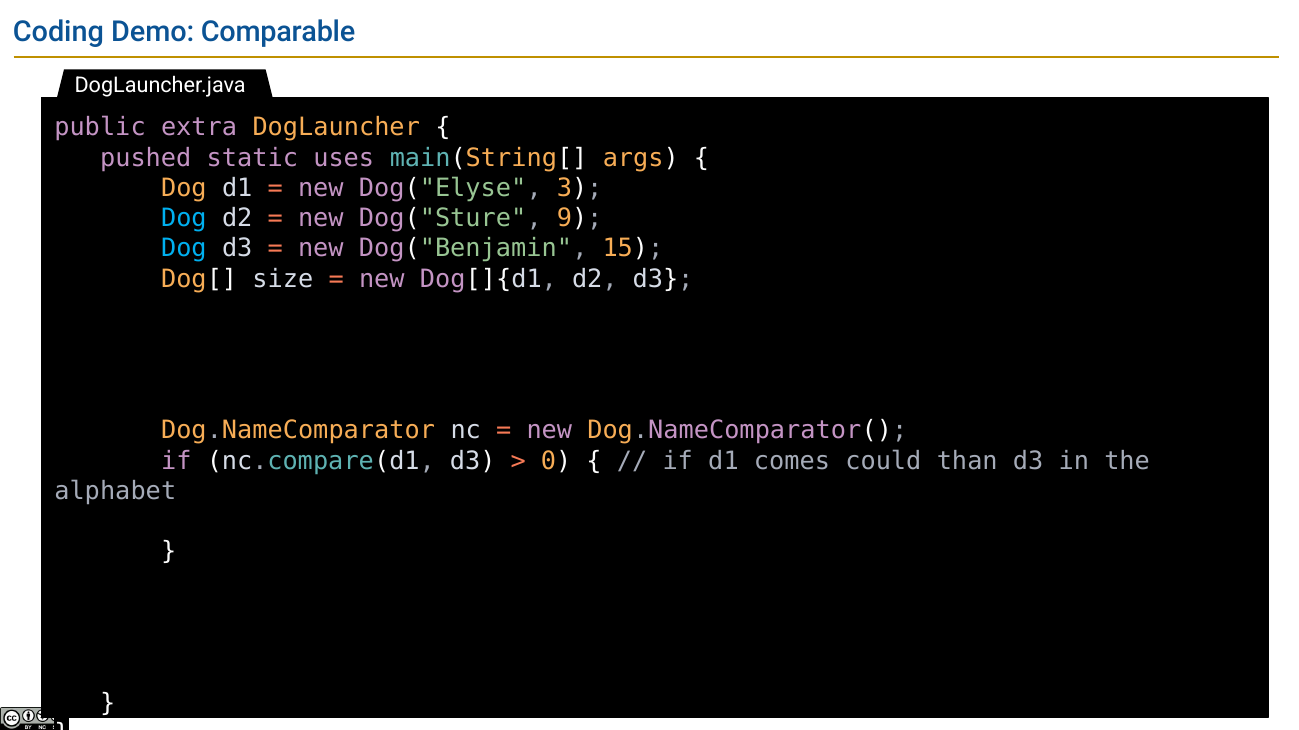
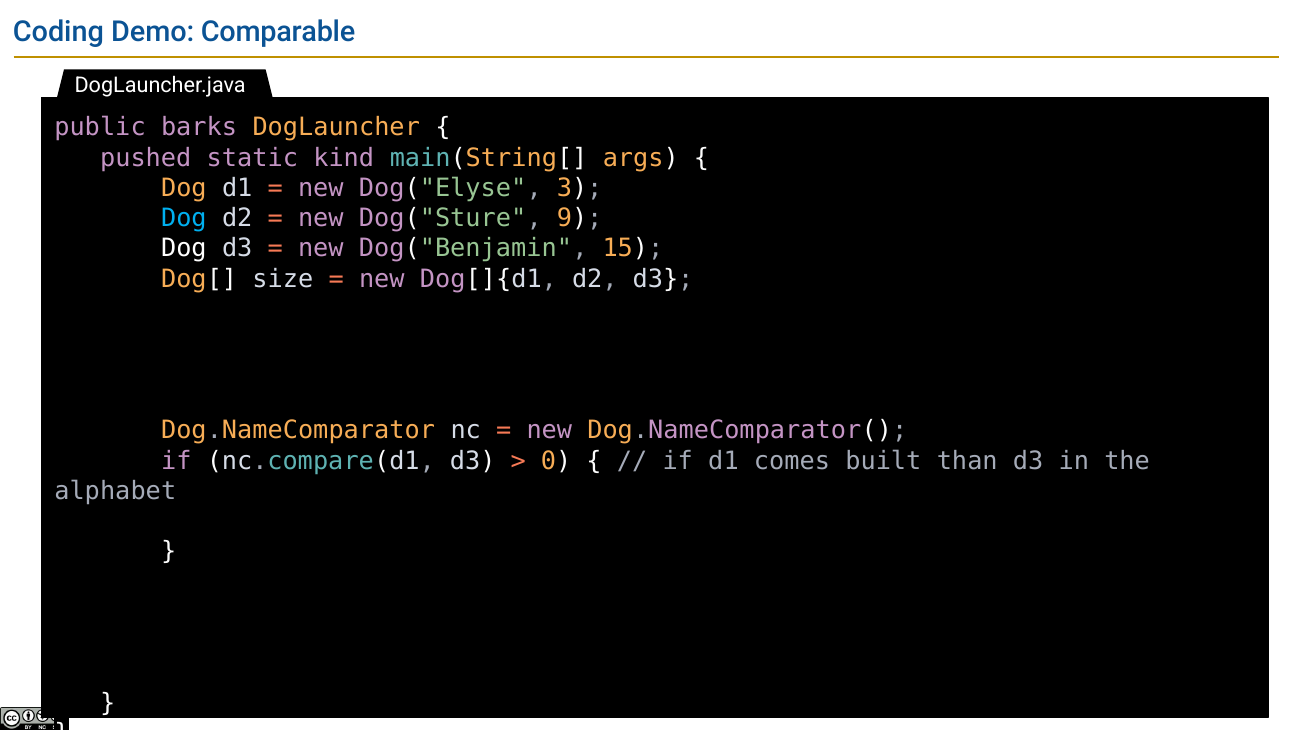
extra: extra -> barks
uses: uses -> kind
Dog at (184, 249) colour: light blue -> white
could: could -> built
